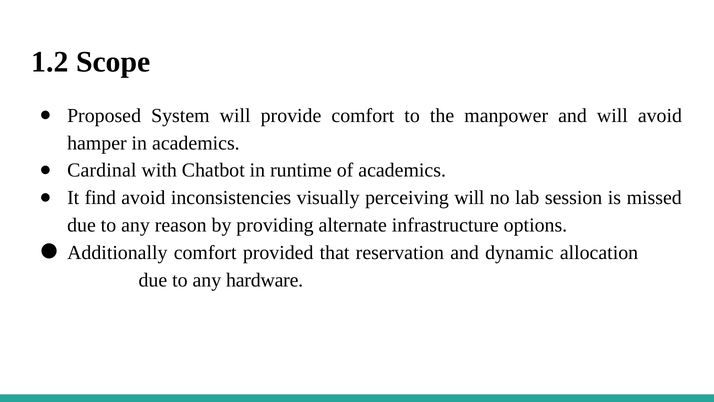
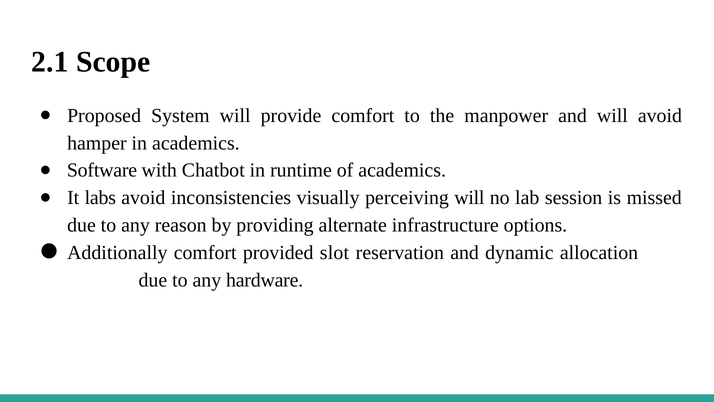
1.2: 1.2 -> 2.1
Cardinal: Cardinal -> Software
find: find -> labs
that: that -> slot
